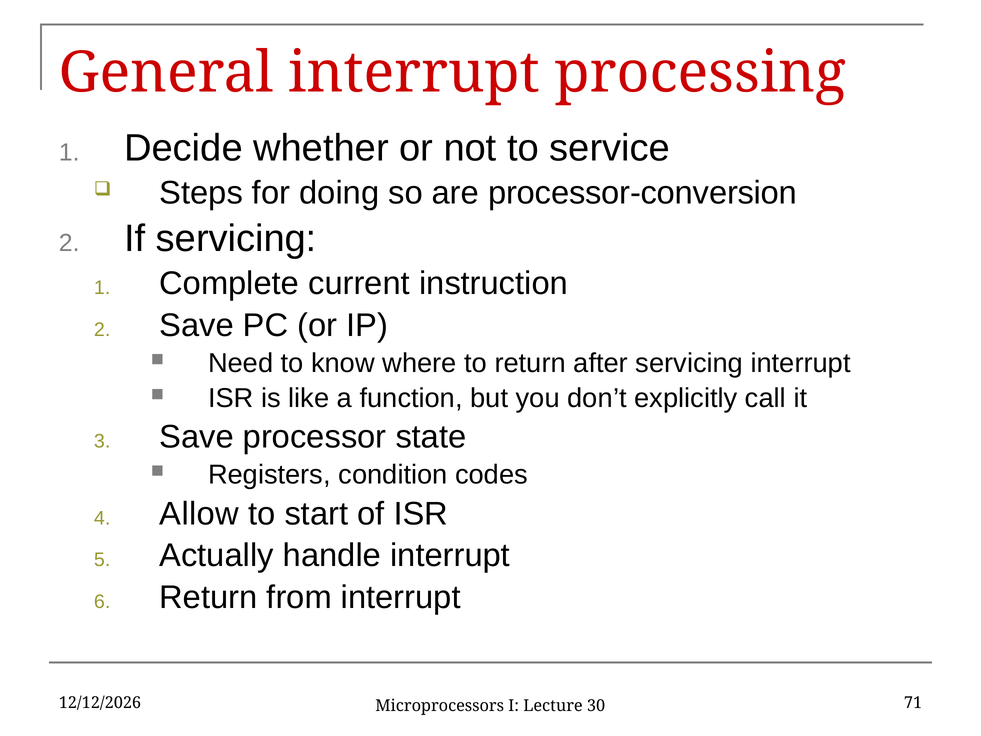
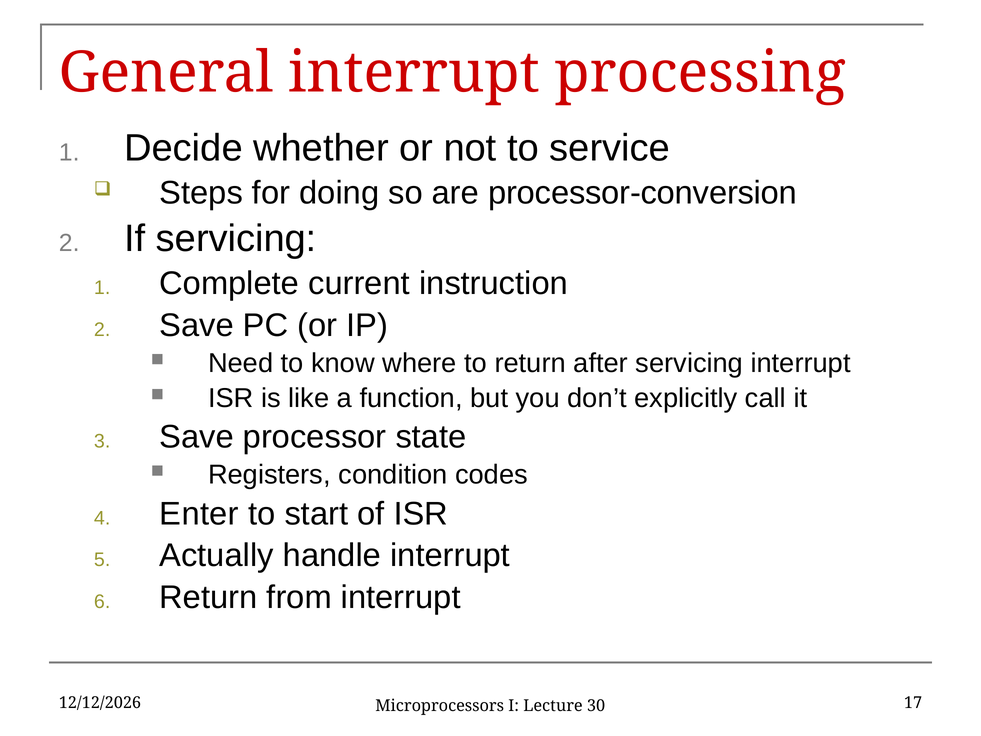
Allow: Allow -> Enter
71: 71 -> 17
